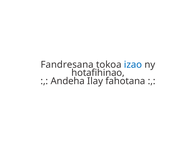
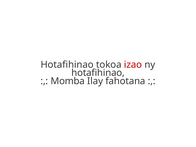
Fandresana at (67, 65): Fandresana -> Hotafihinao
izao colour: blue -> red
Andeha: Andeha -> Momba
